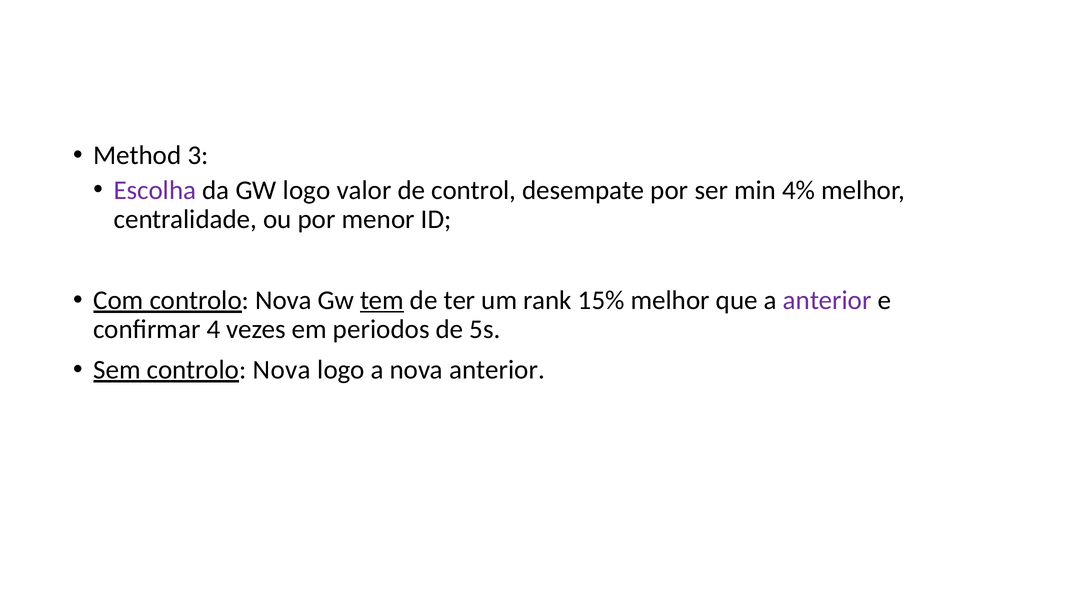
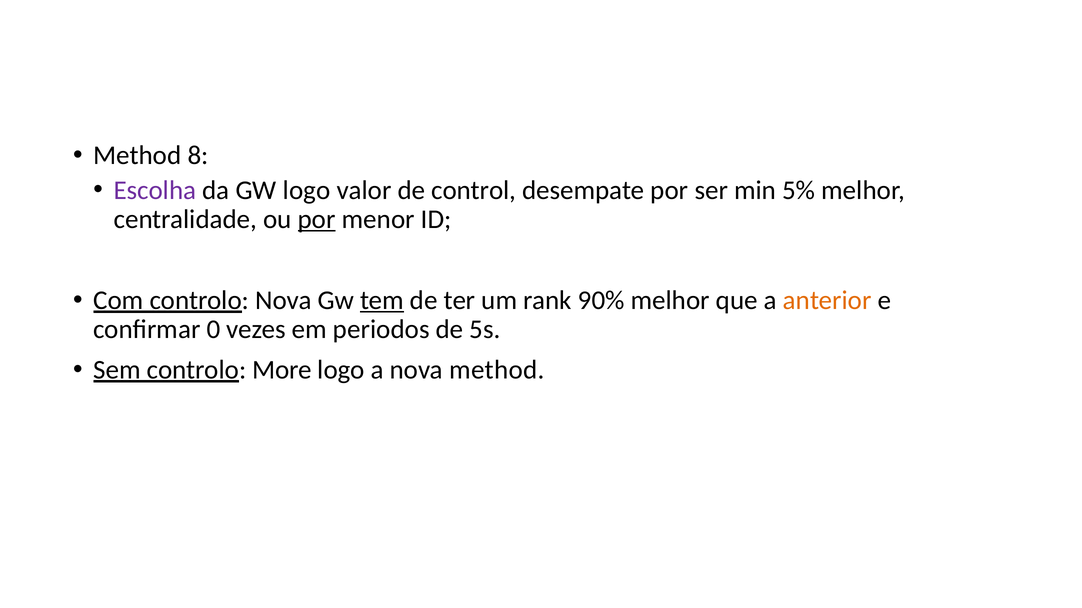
3: 3 -> 8
4%: 4% -> 5%
por at (317, 220) underline: none -> present
15%: 15% -> 90%
anterior at (827, 300) colour: purple -> orange
4: 4 -> 0
Sem controlo Nova: Nova -> More
nova anterior: anterior -> method
